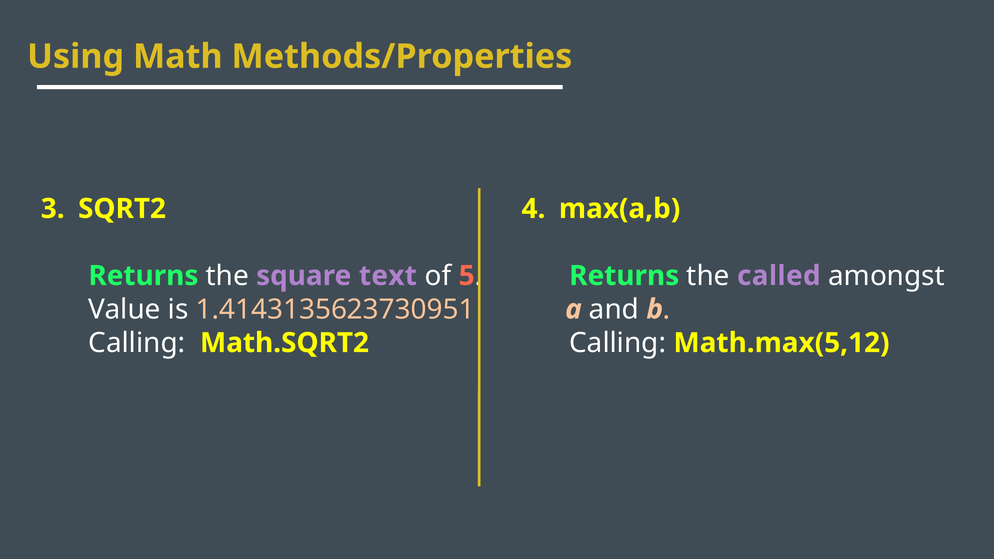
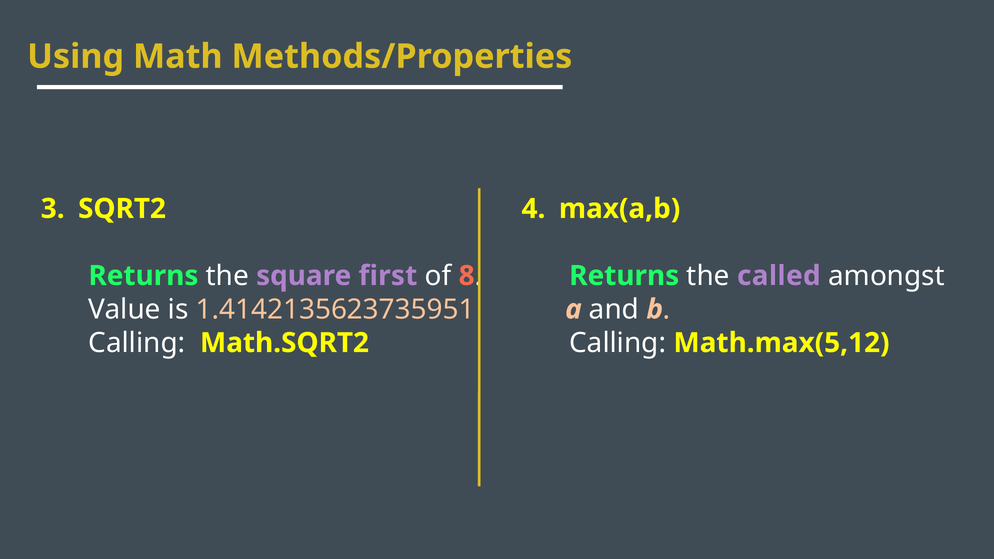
text: text -> first
5: 5 -> 8
1.4143135623730951: 1.4143135623730951 -> 1.4142135623735951
